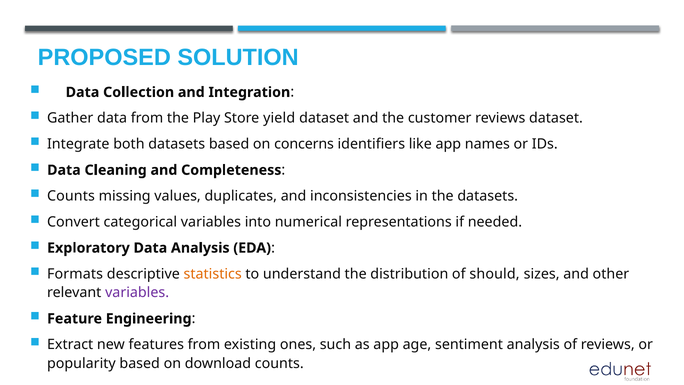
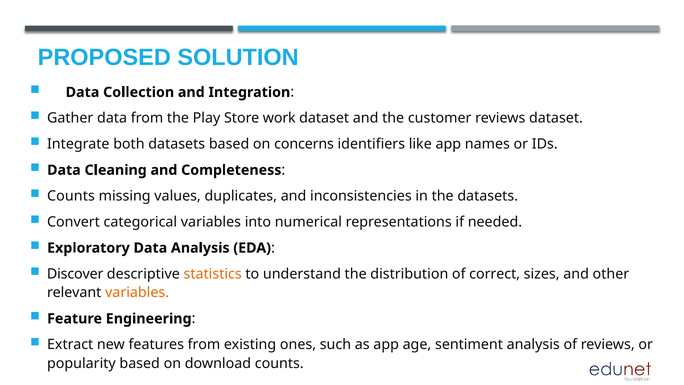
yield: yield -> work
Formats: Formats -> Discover
should: should -> correct
variables at (137, 293) colour: purple -> orange
